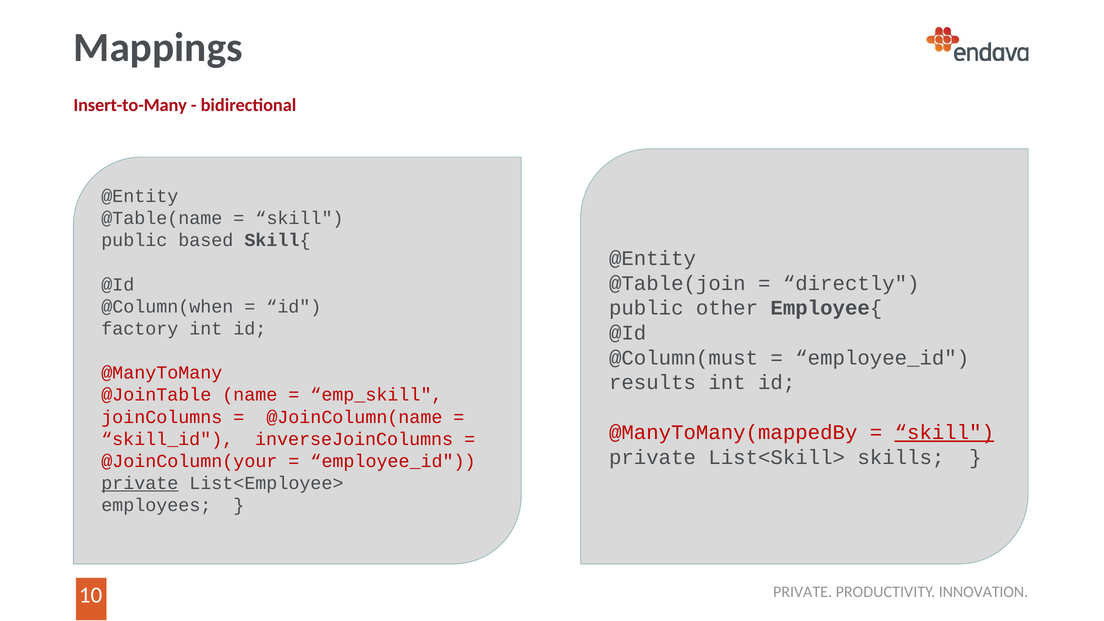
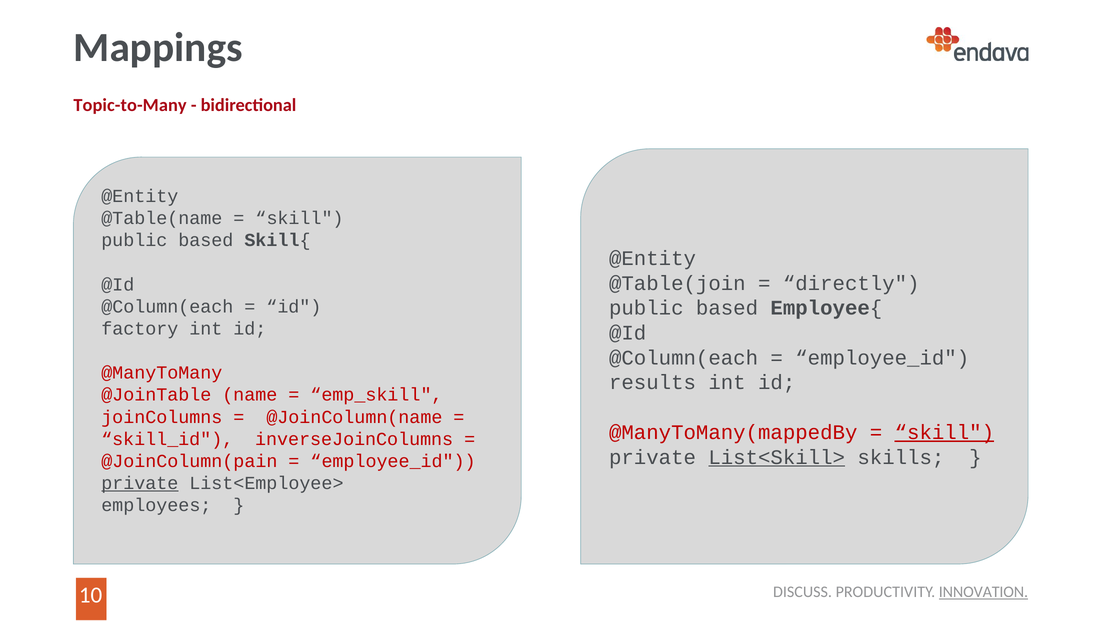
Insert-to-Many: Insert-to-Many -> Topic-to-Many
@Column(when at (167, 307): @Column(when -> @Column(each
other at (727, 308): other -> based
@Column(must at (684, 358): @Column(must -> @Column(each
List<Skill> underline: none -> present
@JoinColumn(your: @JoinColumn(your -> @JoinColumn(pain
PRIVATE at (803, 592): PRIVATE -> DISCUSS
INNOVATION underline: none -> present
